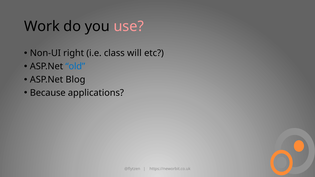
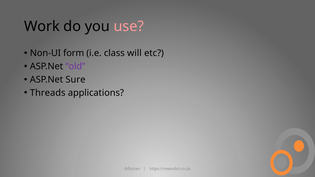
right: right -> form
old colour: blue -> purple
Blog: Blog -> Sure
Because: Because -> Threads
